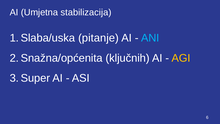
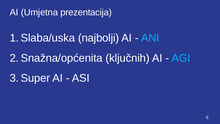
stabilizacija: stabilizacija -> prezentacija
pitanje: pitanje -> najbolji
AGI colour: yellow -> light blue
